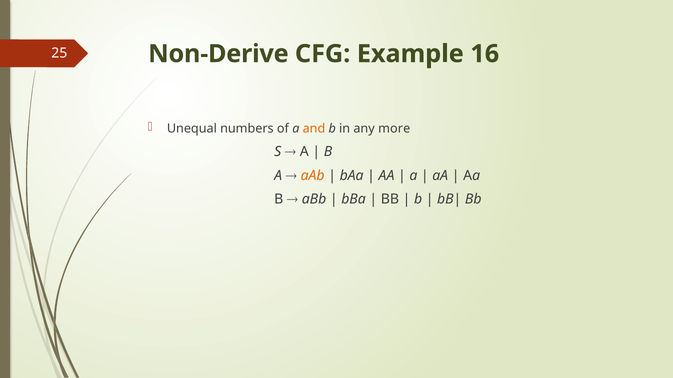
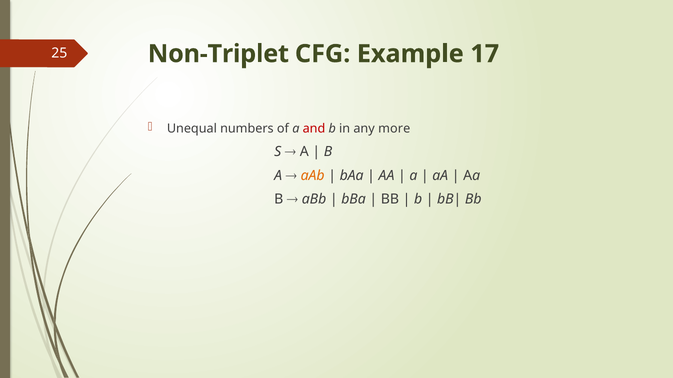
Non-Derive: Non-Derive -> Non-Triplet
16: 16 -> 17
and colour: orange -> red
